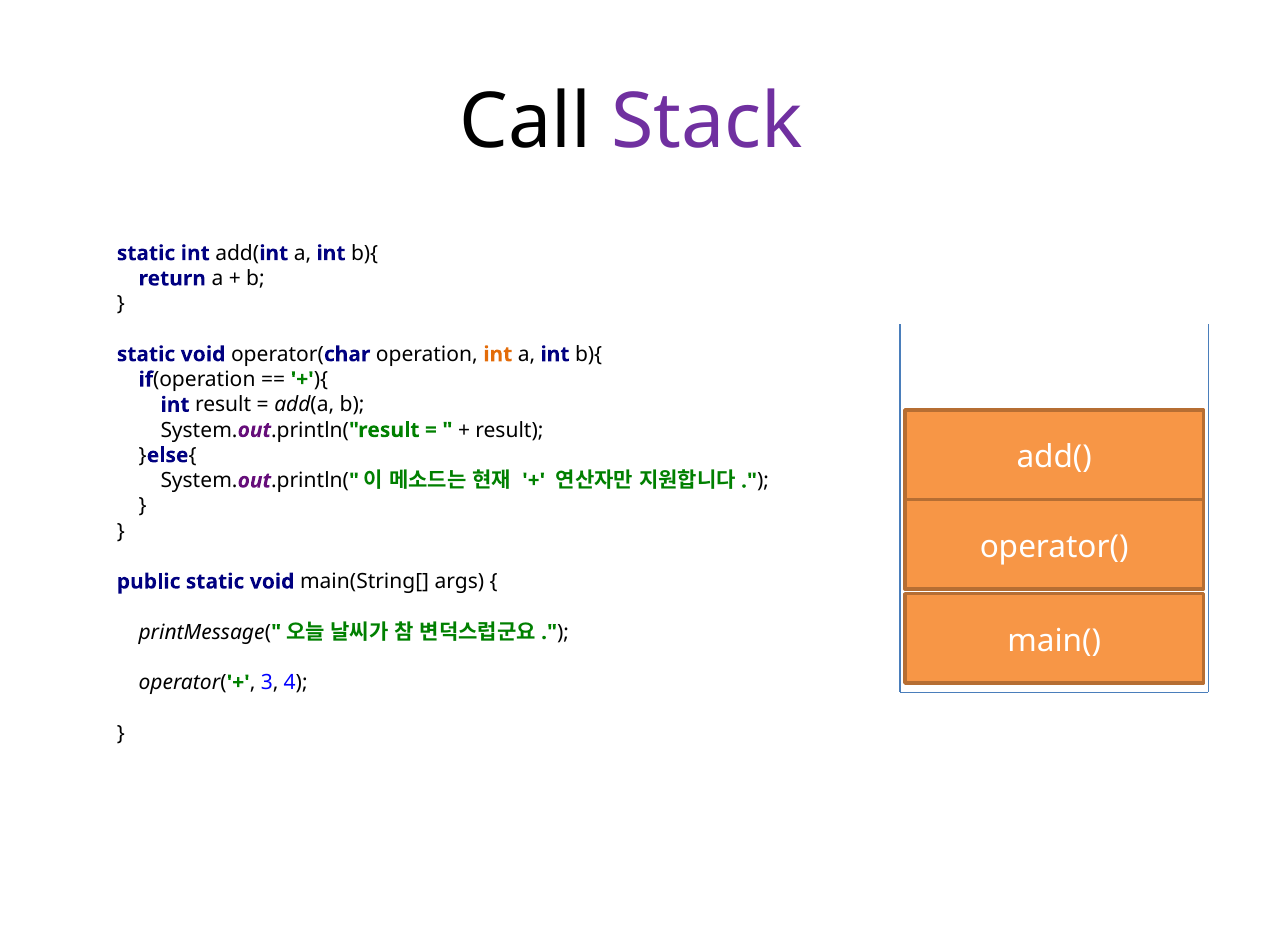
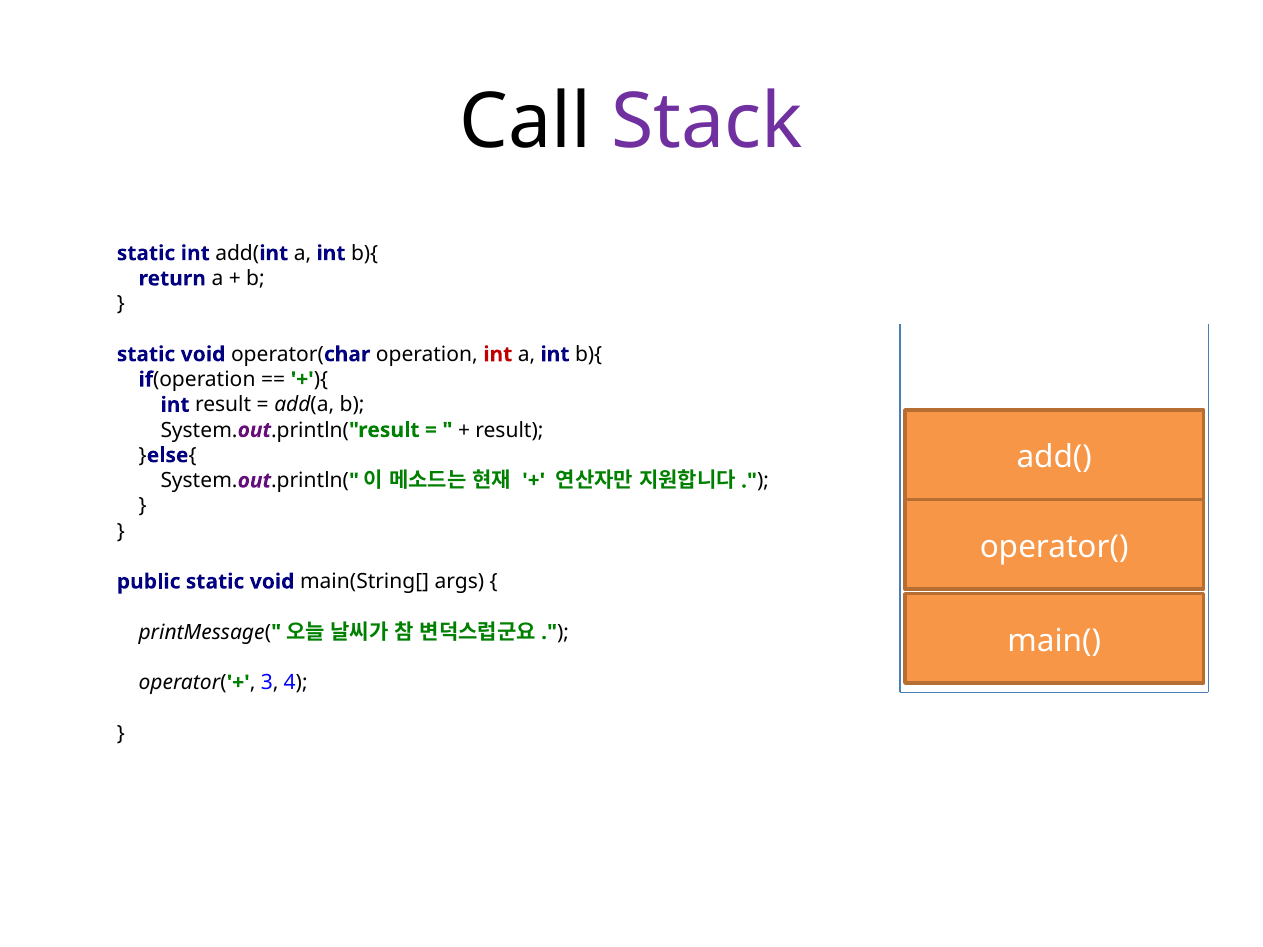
int at (498, 354) colour: orange -> red
